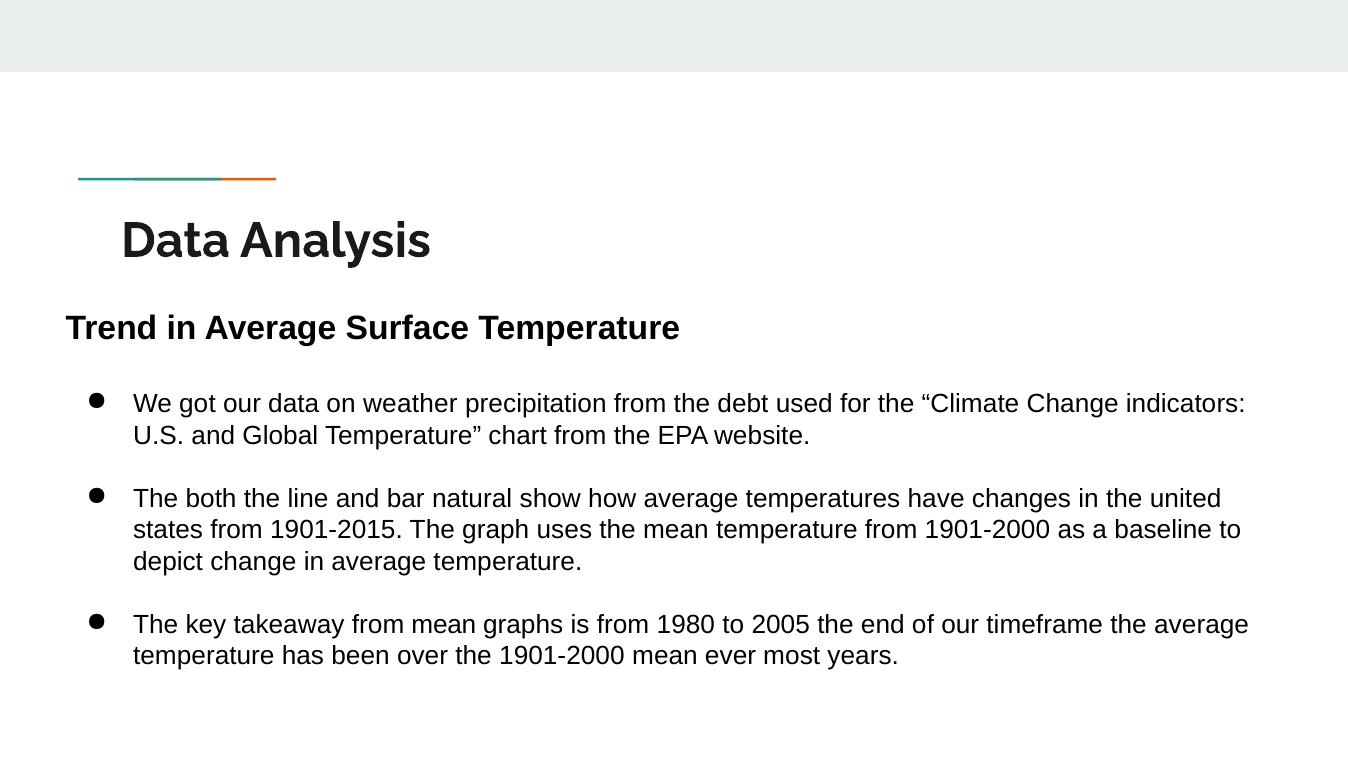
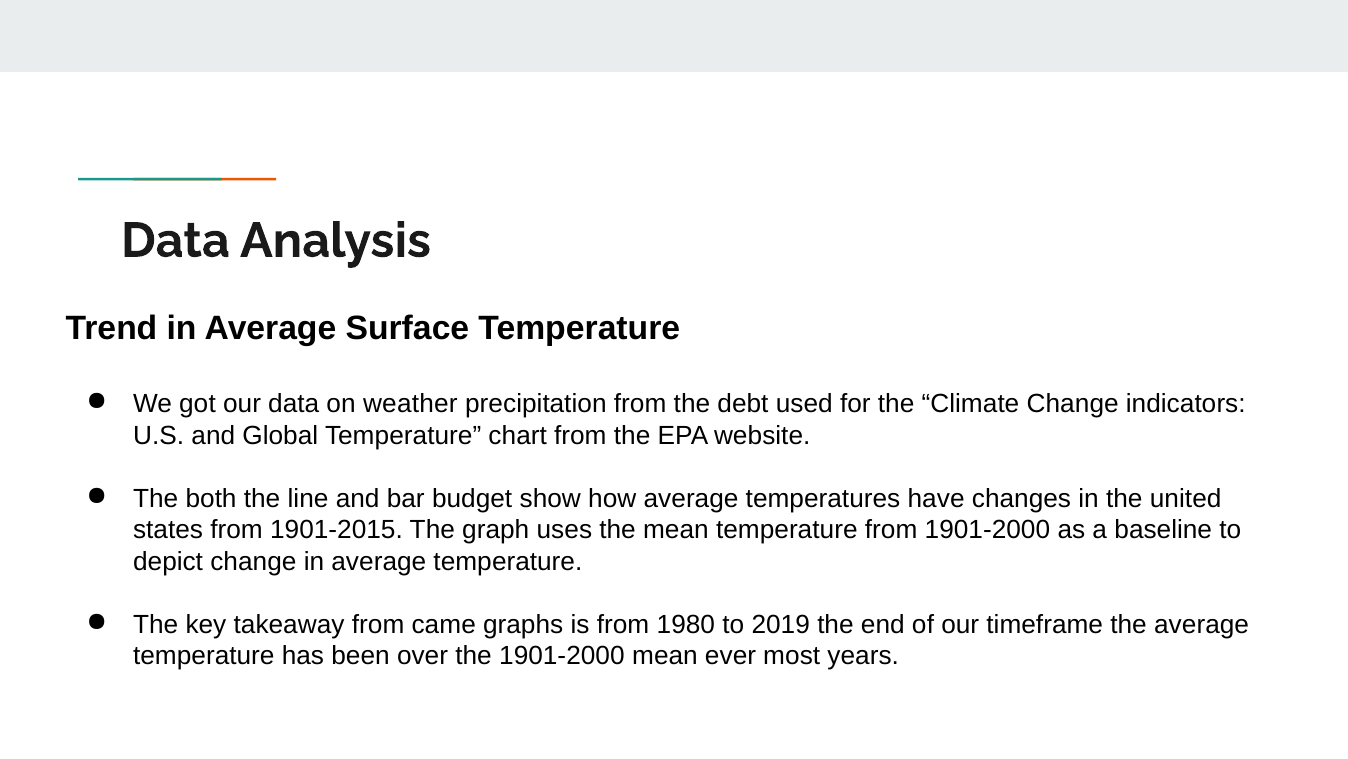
natural: natural -> budget
from mean: mean -> came
2005: 2005 -> 2019
